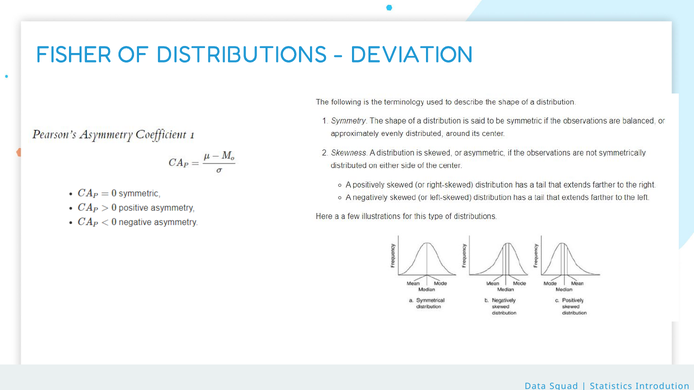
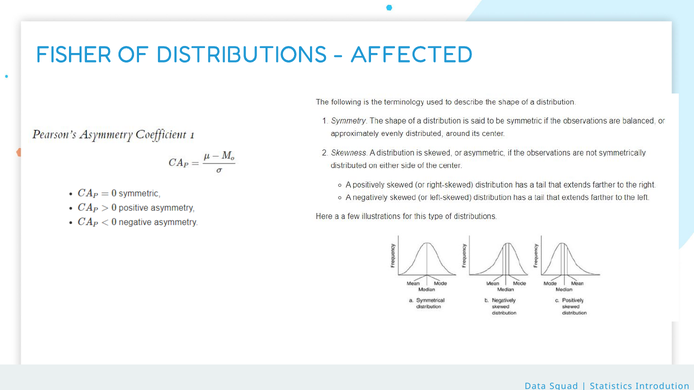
DEVIATION: DEVIATION -> AFFECTED
